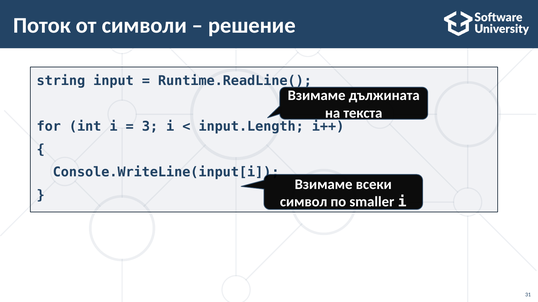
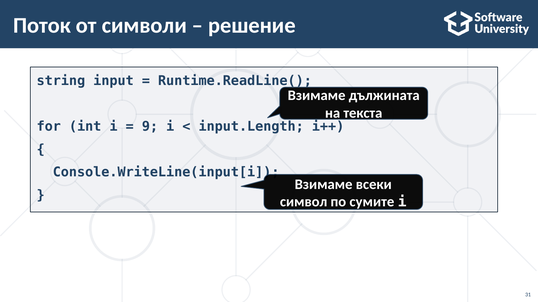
3: 3 -> 9
smaller: smaller -> сумите
